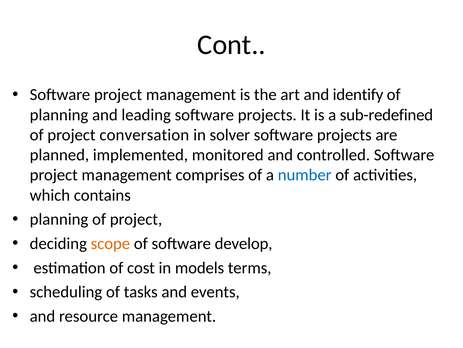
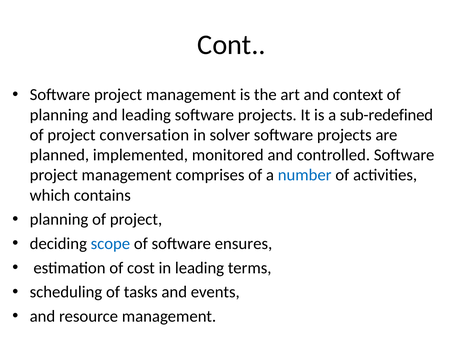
identify: identify -> context
scope colour: orange -> blue
develop: develop -> ensures
in models: models -> leading
